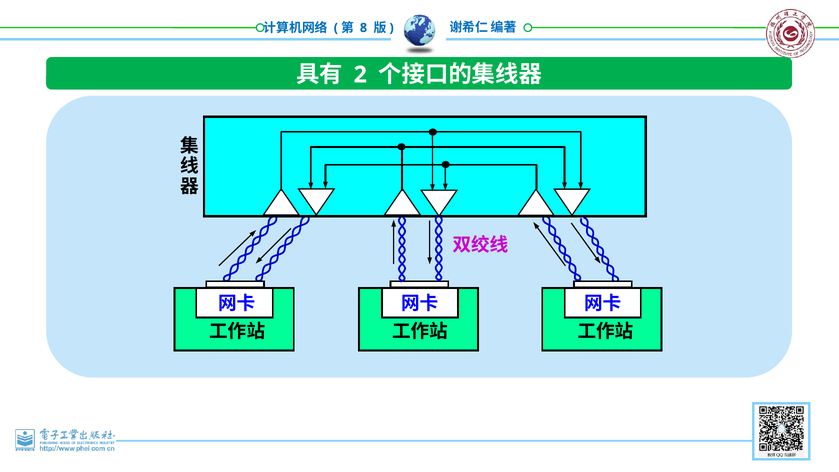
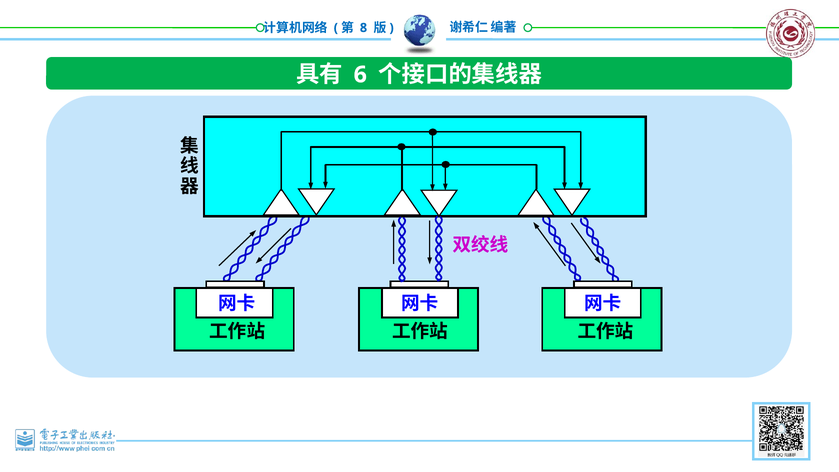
2: 2 -> 6
